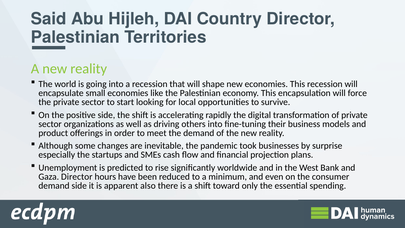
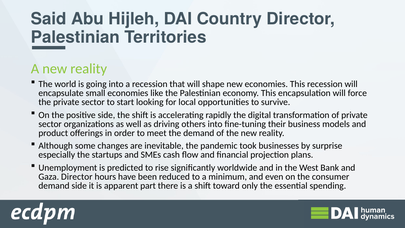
also: also -> part
